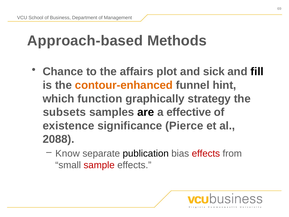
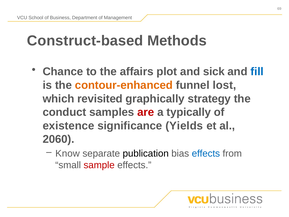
Approach-based: Approach-based -> Construct-based
fill colour: black -> blue
hint: hint -> lost
function: function -> revisited
subsets: subsets -> conduct
are colour: black -> red
effective: effective -> typically
Pierce: Pierce -> Yields
2088: 2088 -> 2060
effects at (206, 153) colour: red -> blue
